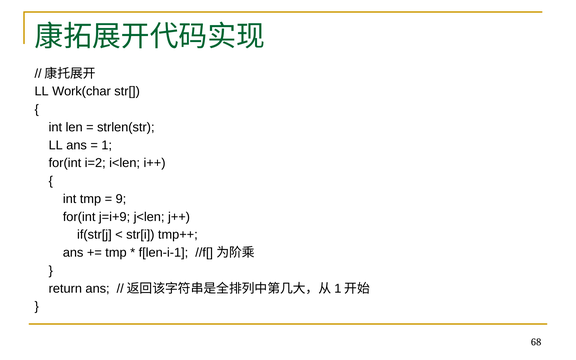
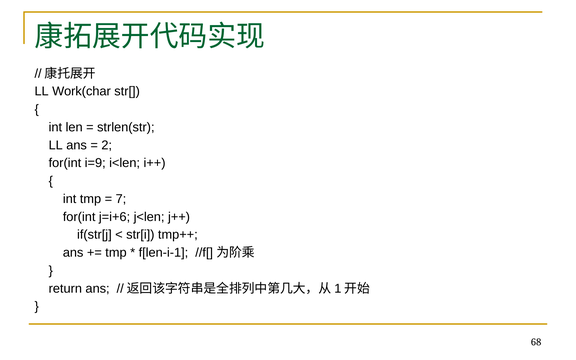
1: 1 -> 2
i=2: i=2 -> i=9
9: 9 -> 7
j=i+9: j=i+9 -> j=i+6
